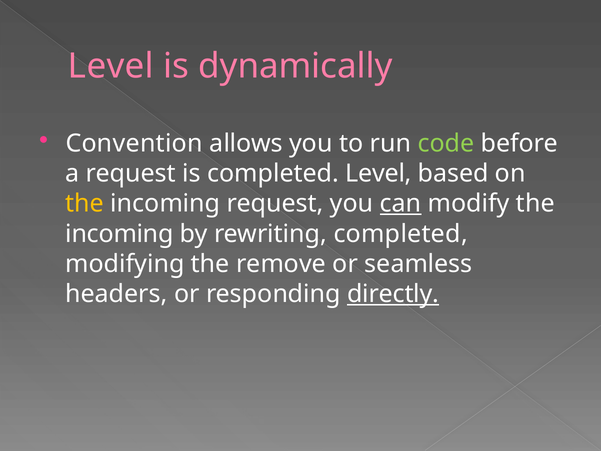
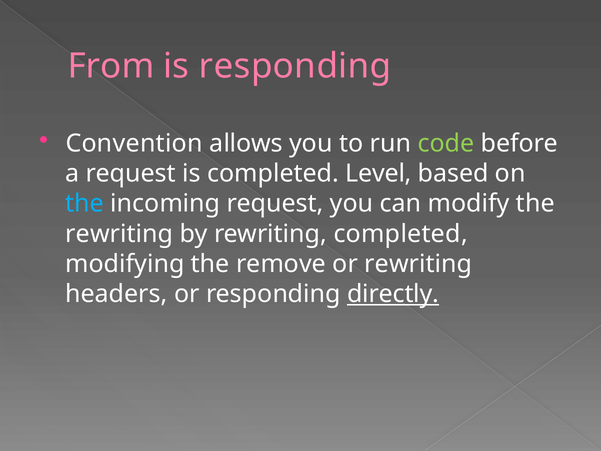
Level at (111, 66): Level -> From
is dynamically: dynamically -> responding
the at (85, 204) colour: yellow -> light blue
can underline: present -> none
incoming at (120, 234): incoming -> rewriting
or seamless: seamless -> rewriting
